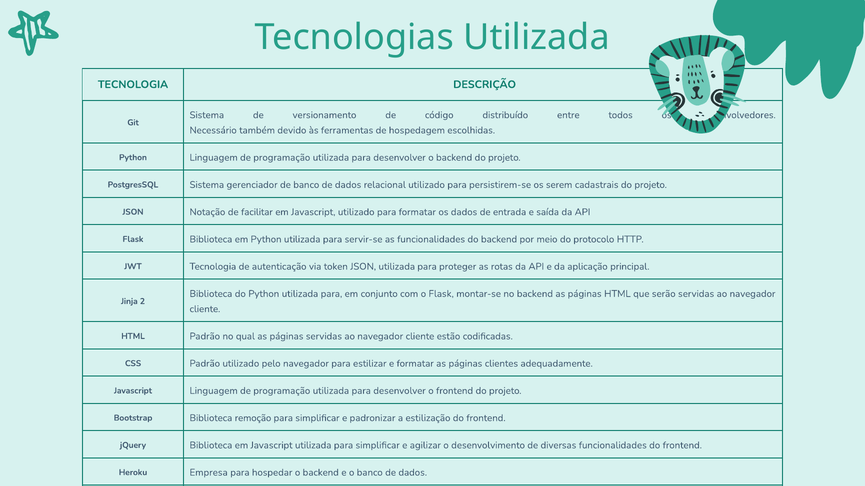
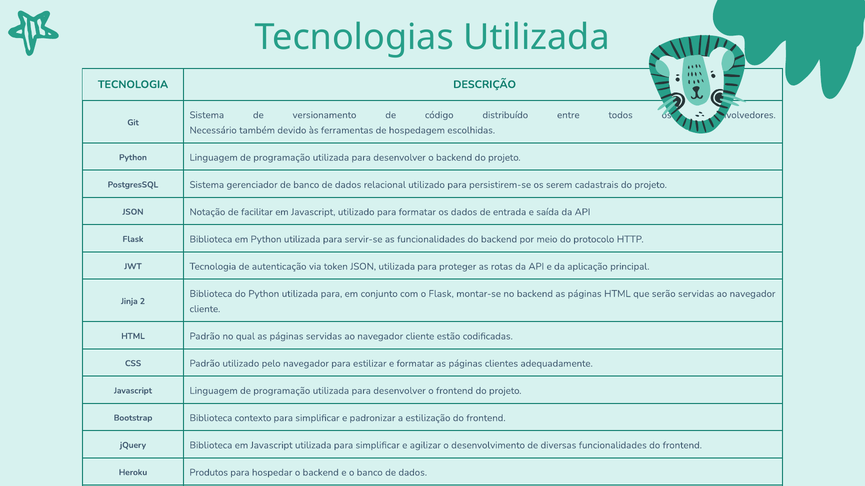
remoção: remoção -> contexto
Empresa: Empresa -> Produtos
